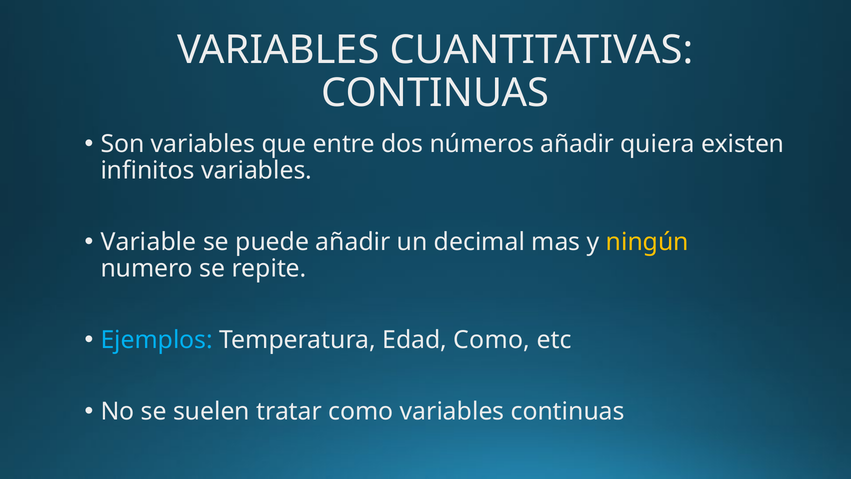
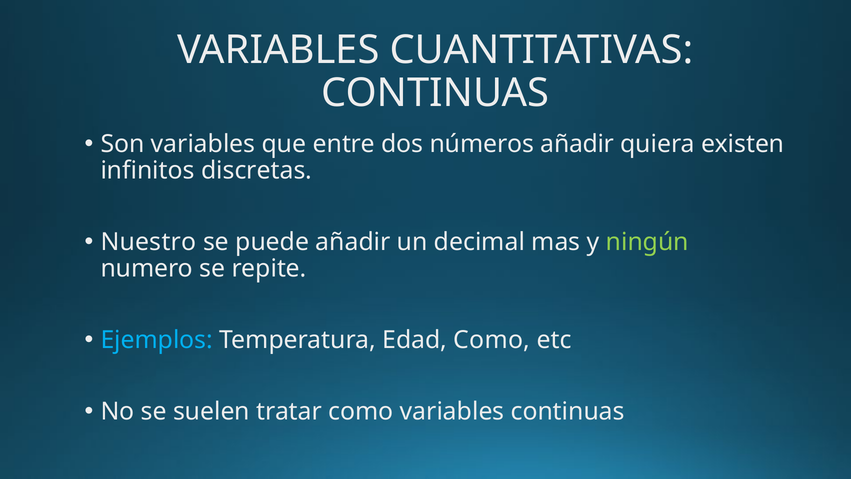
infinitos variables: variables -> discretas
Variable: Variable -> Nuestro
ningún colour: yellow -> light green
